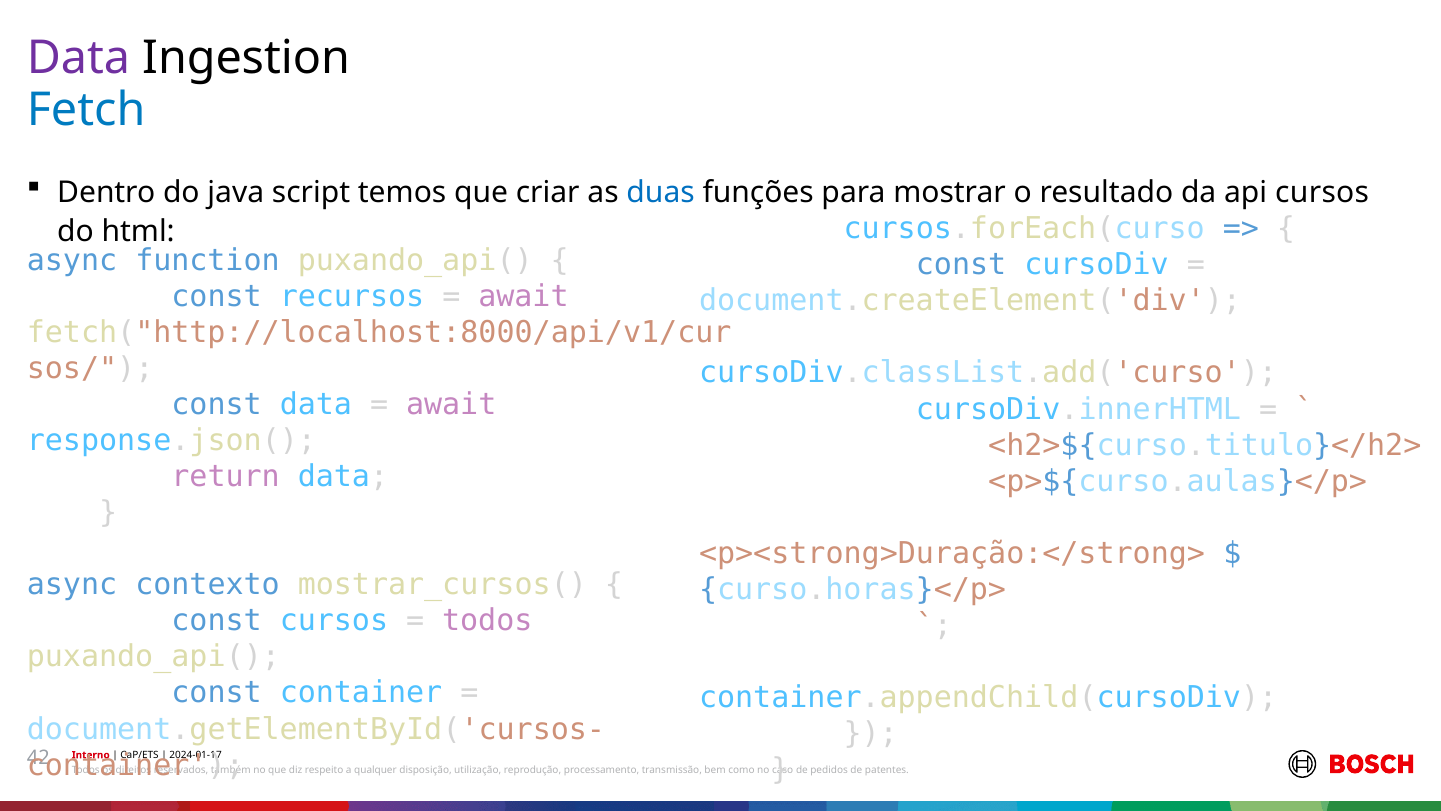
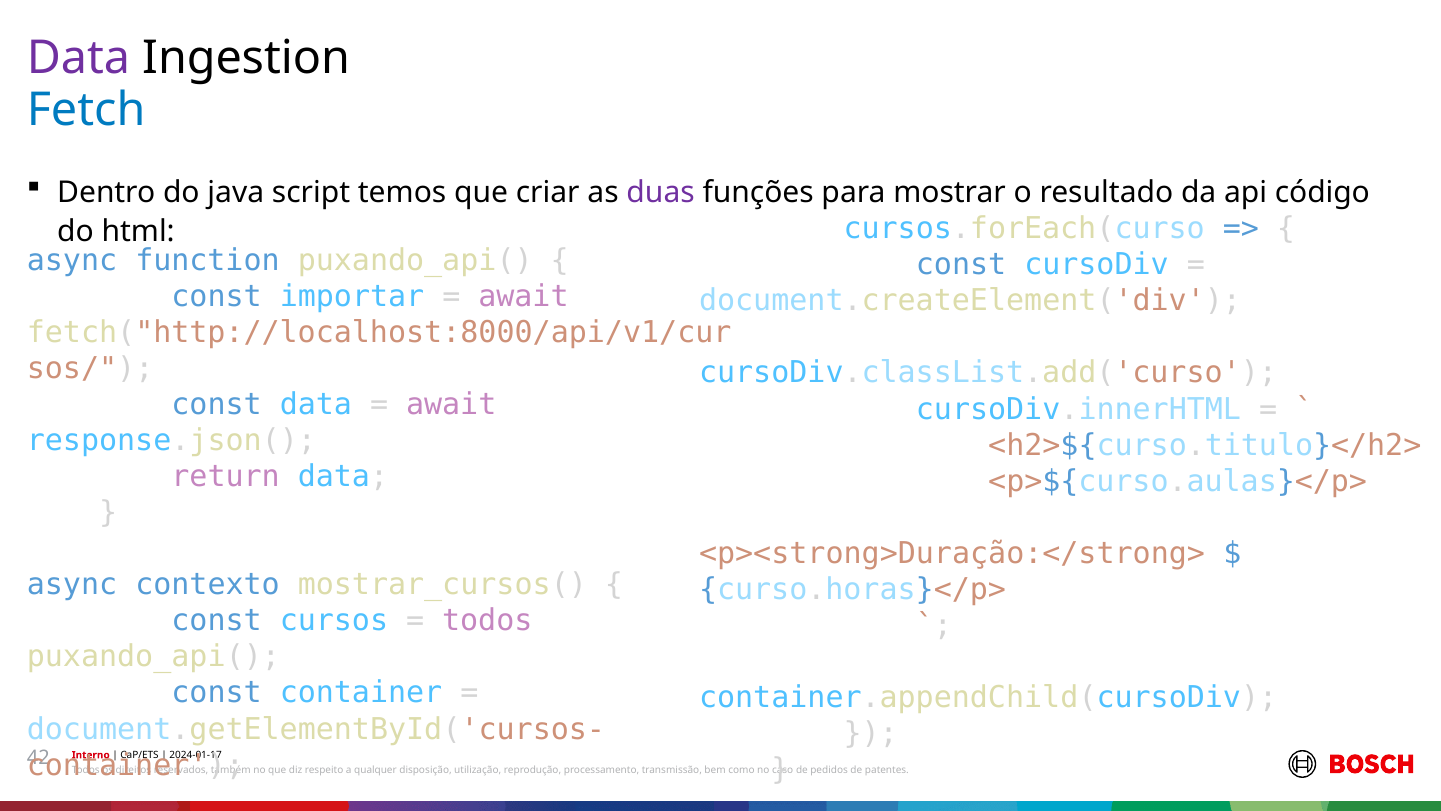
duas colour: blue -> purple
api cursos: cursos -> código
recursos: recursos -> importar
